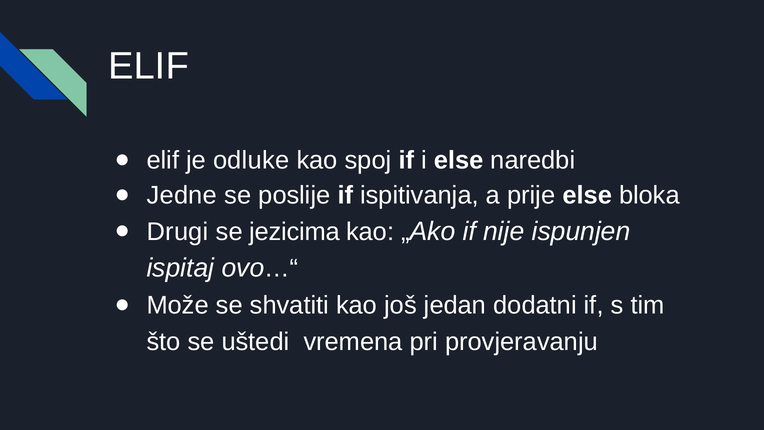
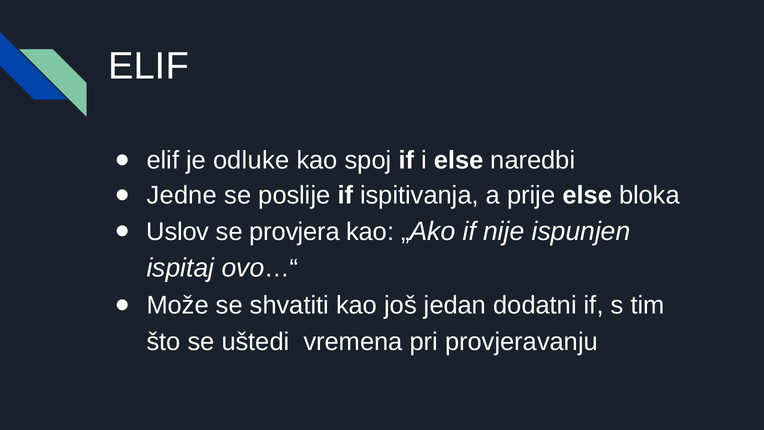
Drugi: Drugi -> Uslov
jezicima: jezicima -> provjera
